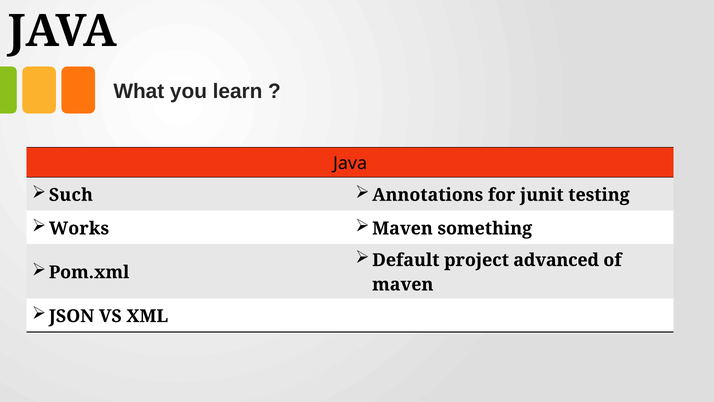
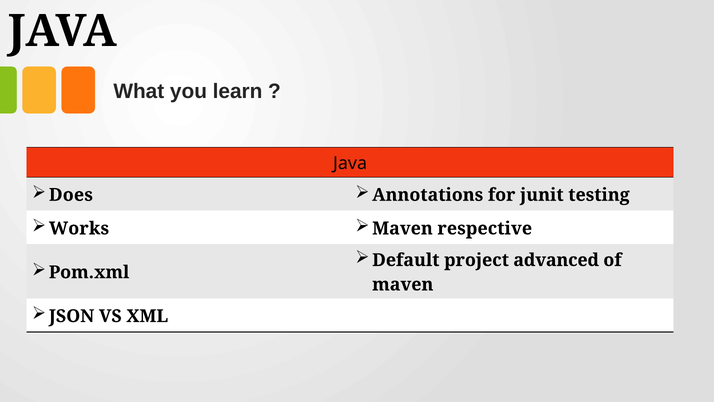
Such: Such -> Does
something: something -> respective
